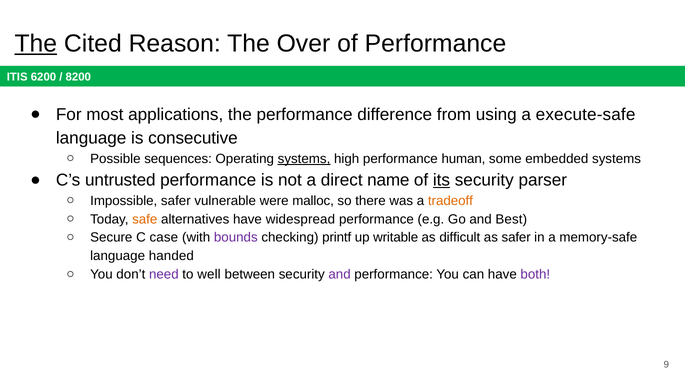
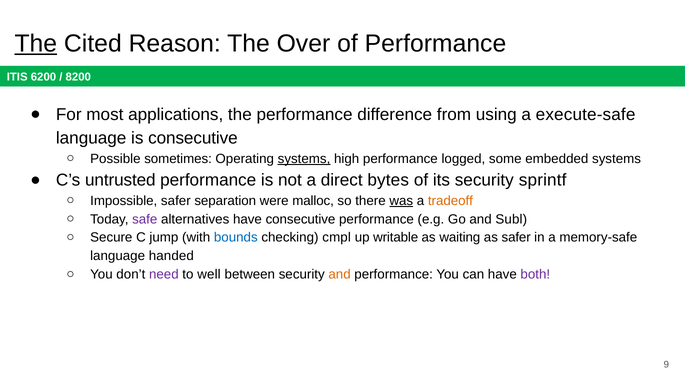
sequences: sequences -> sometimes
human: human -> logged
name: name -> bytes
its underline: present -> none
parser: parser -> sprintf
vulnerable: vulnerable -> separation
was underline: none -> present
safe colour: orange -> purple
have widespread: widespread -> consecutive
Best: Best -> Subl
case: case -> jump
bounds colour: purple -> blue
printf: printf -> cmpl
difficult: difficult -> waiting
and at (340, 275) colour: purple -> orange
